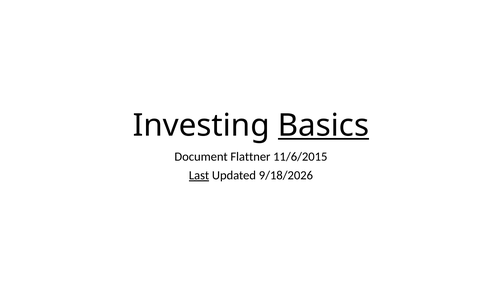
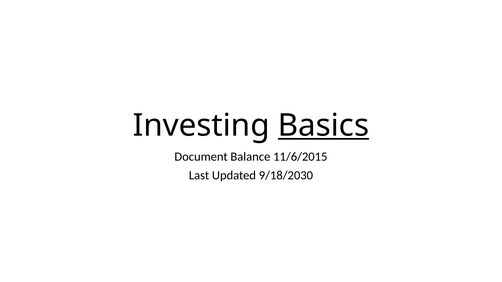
Flattner: Flattner -> Balance
Last underline: present -> none
9/18/2026: 9/18/2026 -> 9/18/2030
